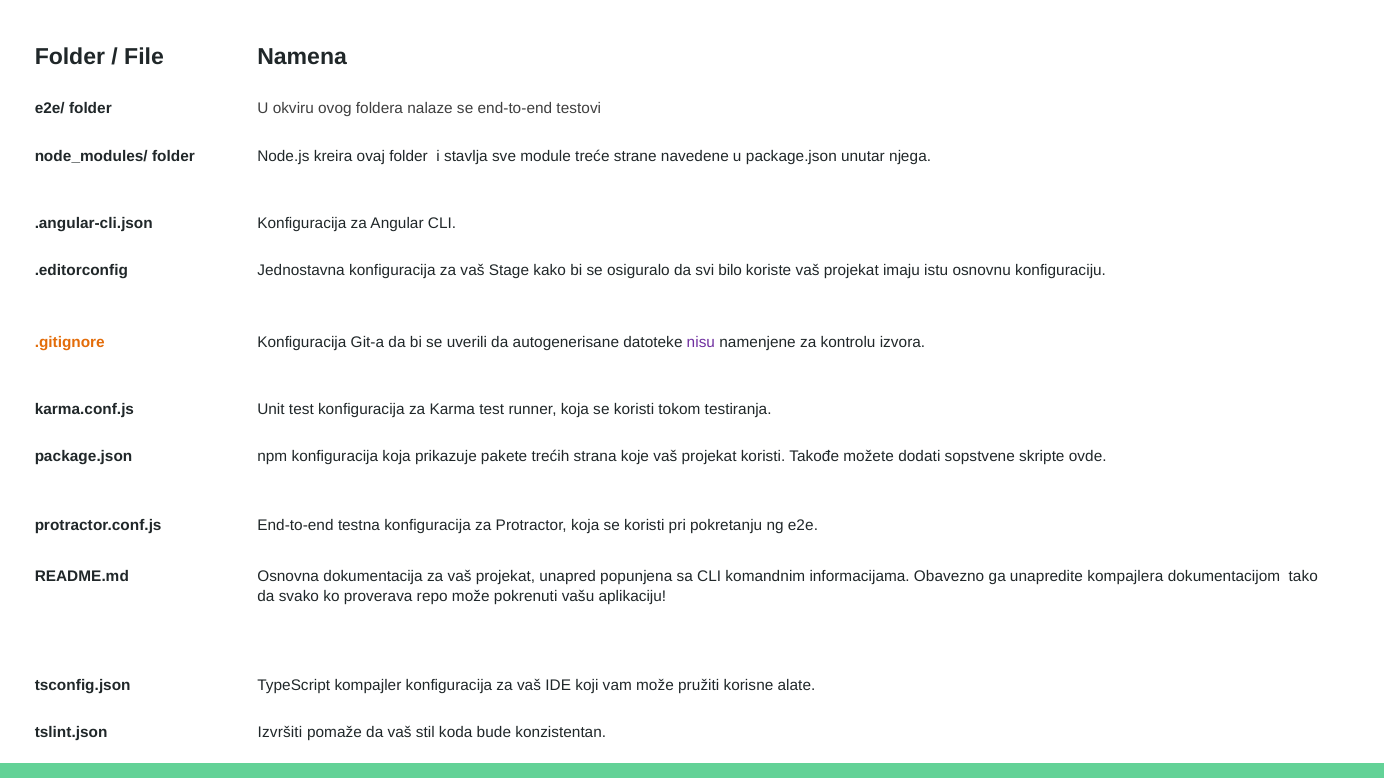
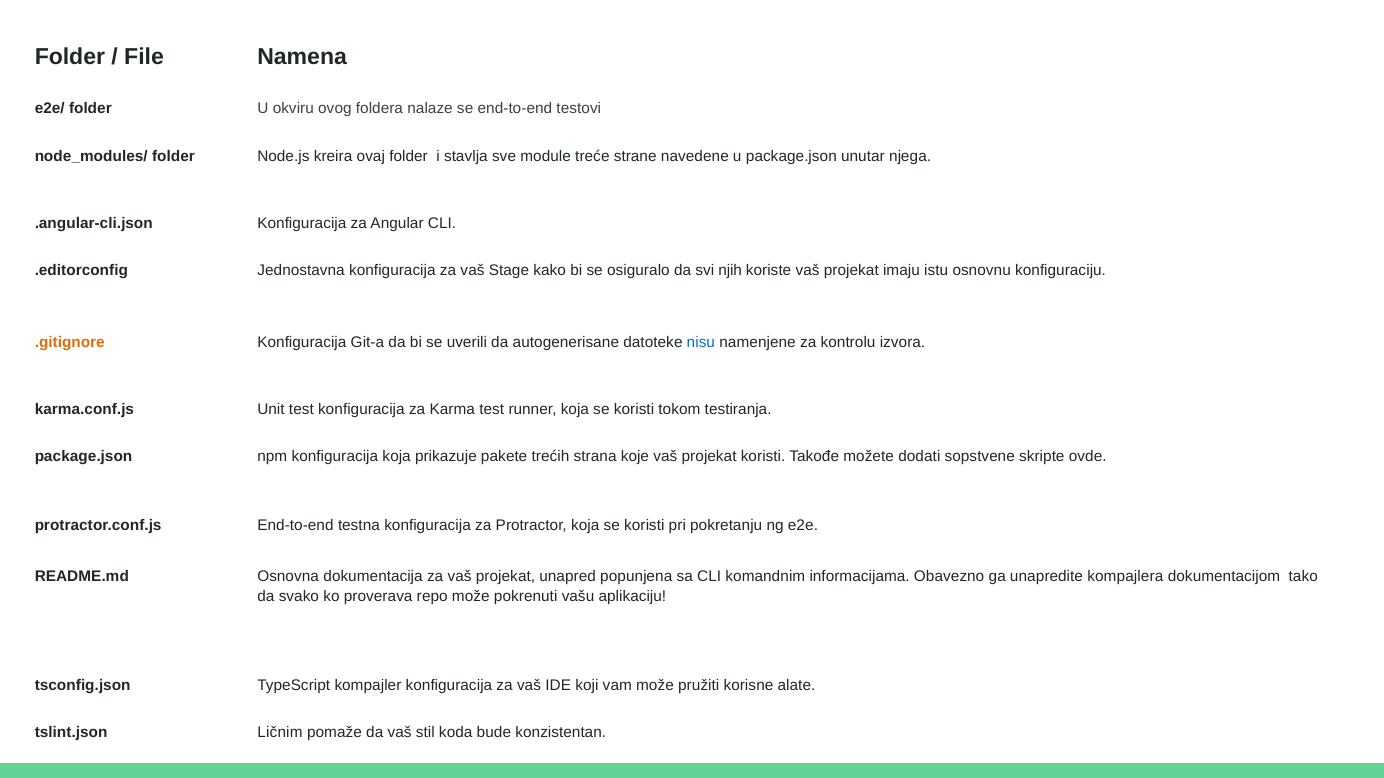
bilo: bilo -> njih
nisu colour: purple -> blue
Izvršiti: Izvršiti -> Ličnim
